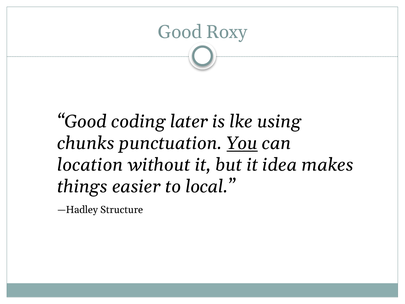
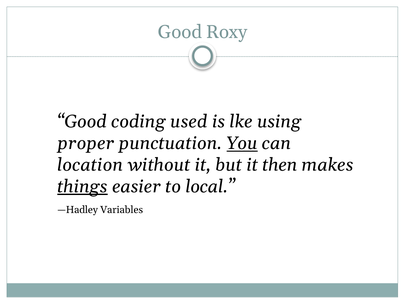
later: later -> used
chunks: chunks -> proper
idea: idea -> then
things underline: none -> present
Structure: Structure -> Variables
